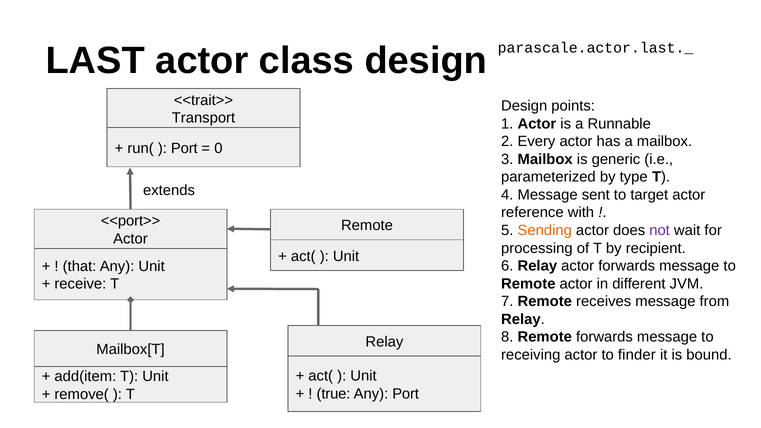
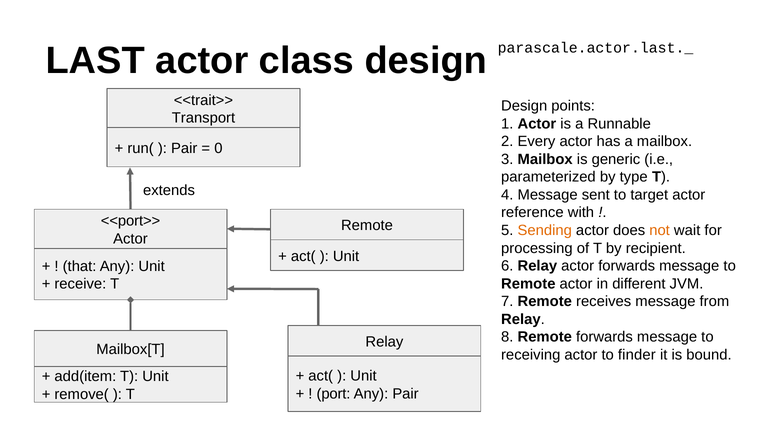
Port at (184, 148): Port -> Pair
not colour: purple -> orange
true: true -> port
Any Port: Port -> Pair
